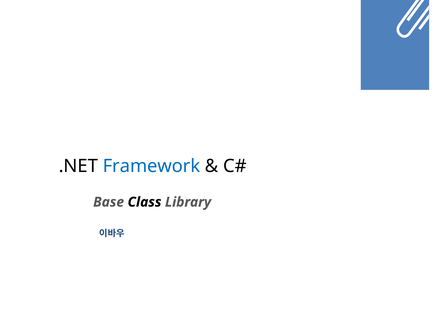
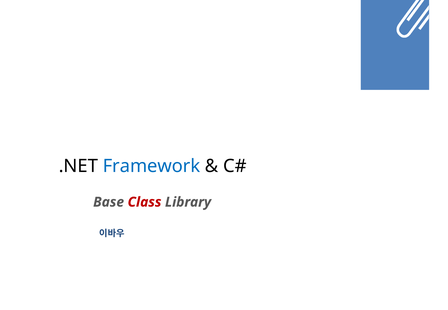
Class colour: black -> red
